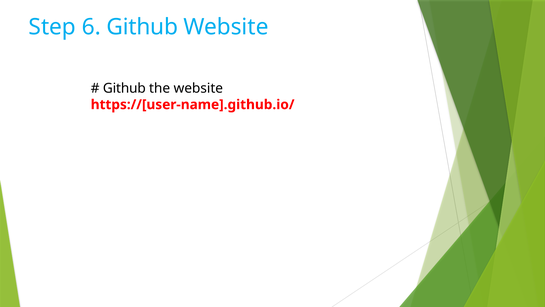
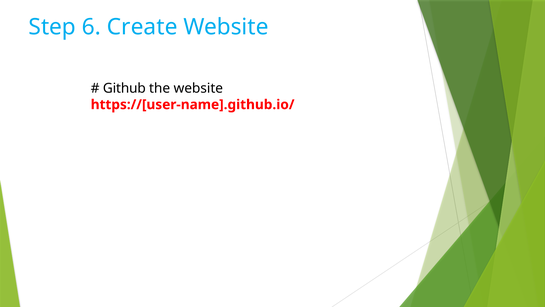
6 Github: Github -> Create
